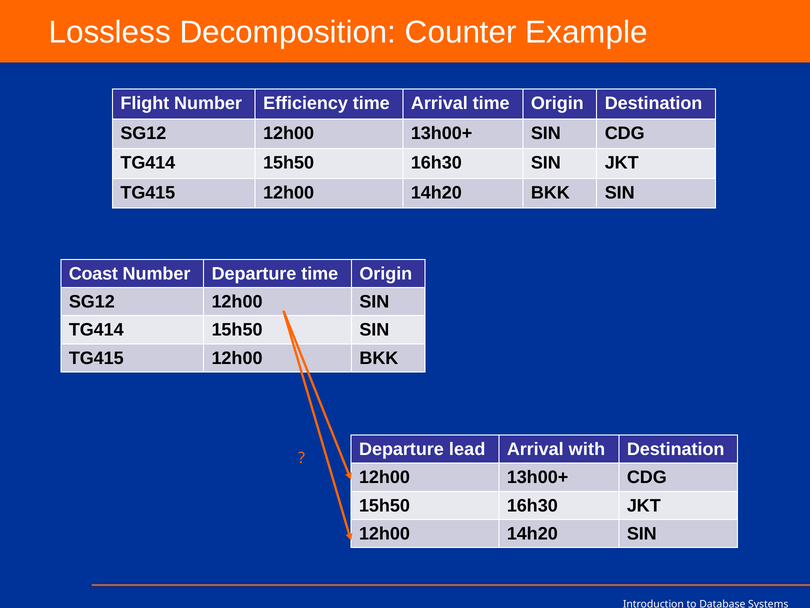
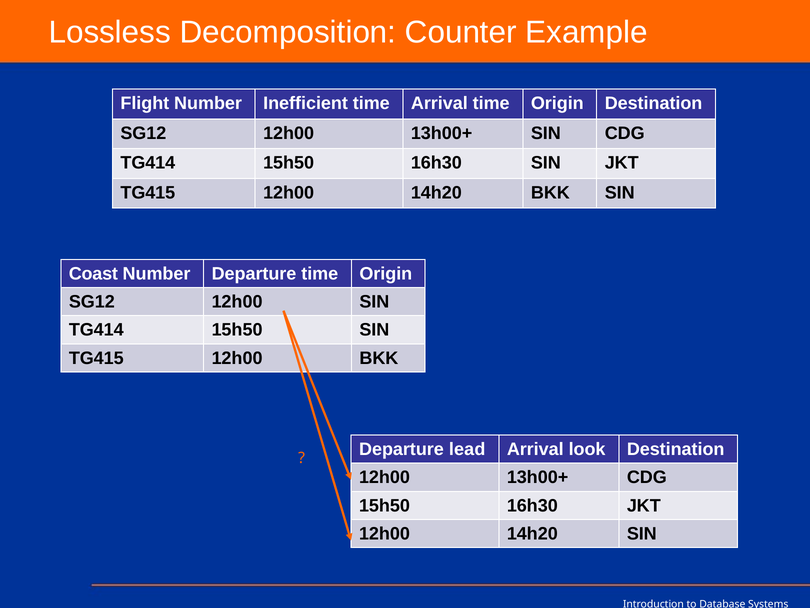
Efficiency: Efficiency -> Inefficient
with: with -> look
